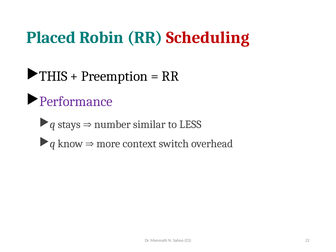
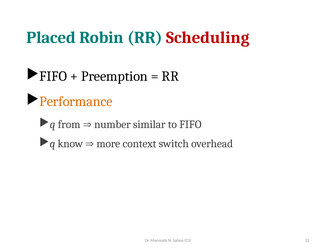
THIS at (53, 76): THIS -> FIFO
Performance colour: purple -> orange
stays: stays -> from
to LESS: LESS -> FIFO
